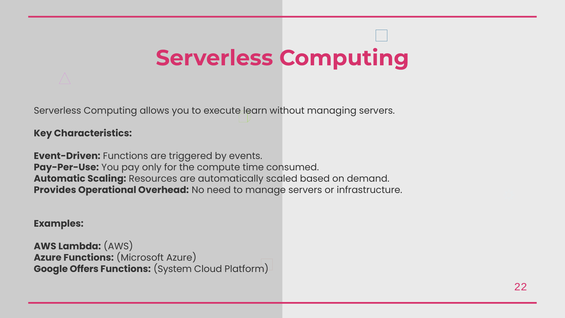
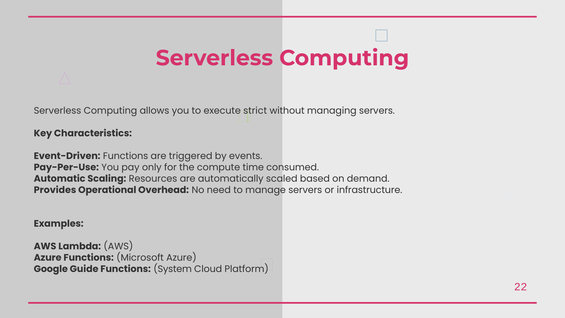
learn: learn -> strict
Offers: Offers -> Guide
